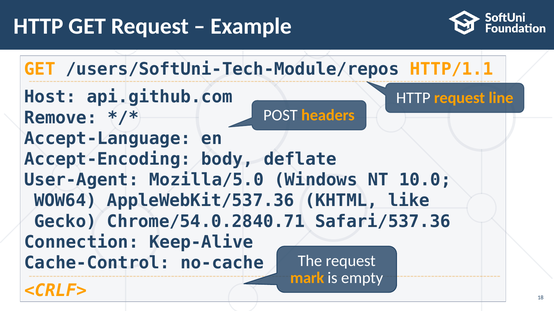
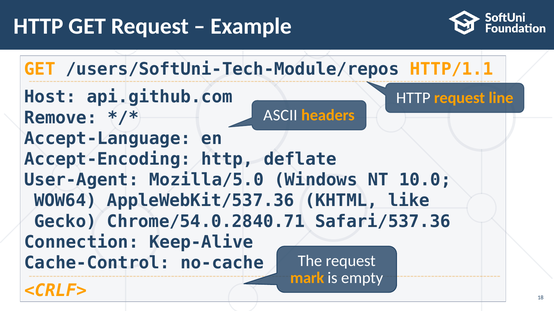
POST: POST -> ASCII
Accept-Encoding body: body -> http
